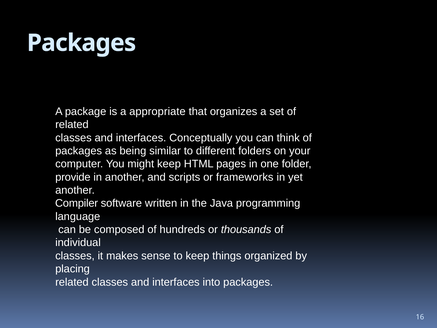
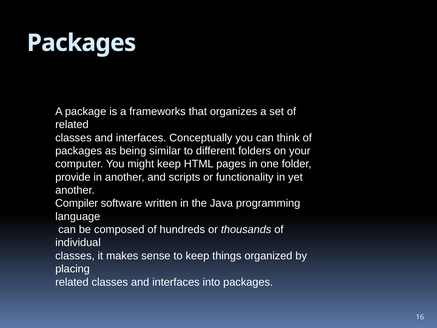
appropriate: appropriate -> frameworks
frameworks: frameworks -> functionality
